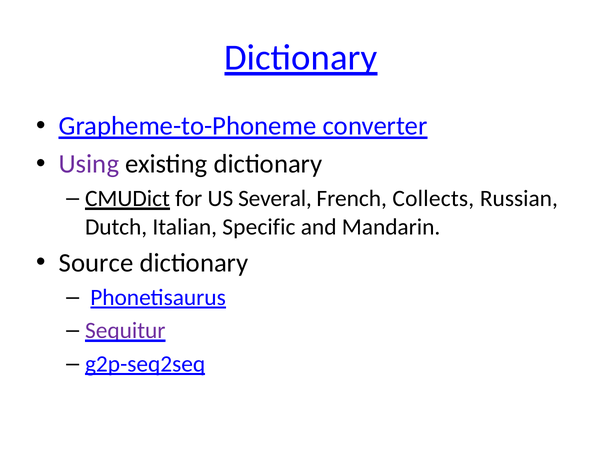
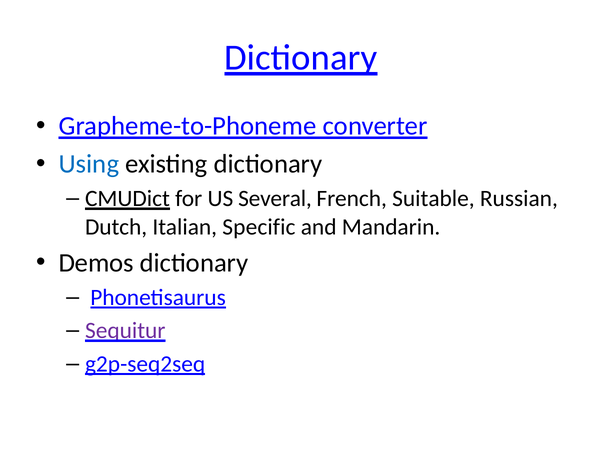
Using colour: purple -> blue
Collects: Collects -> Suitable
Source: Source -> Demos
